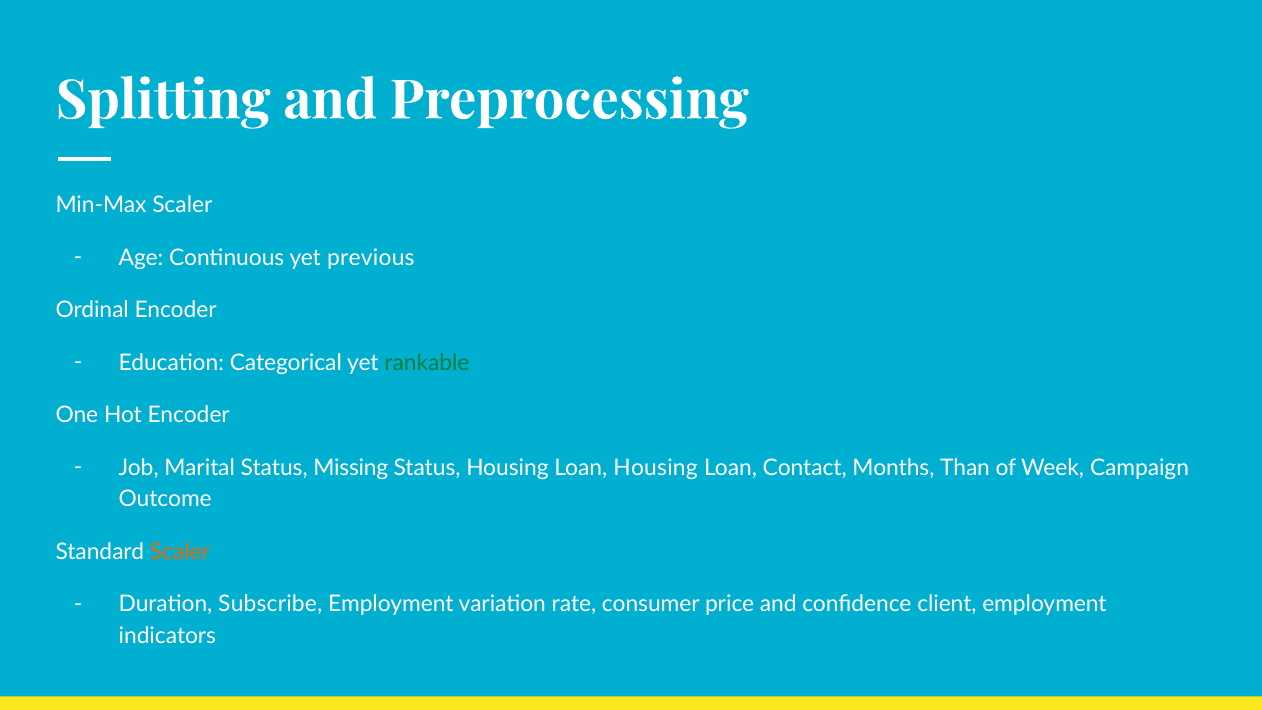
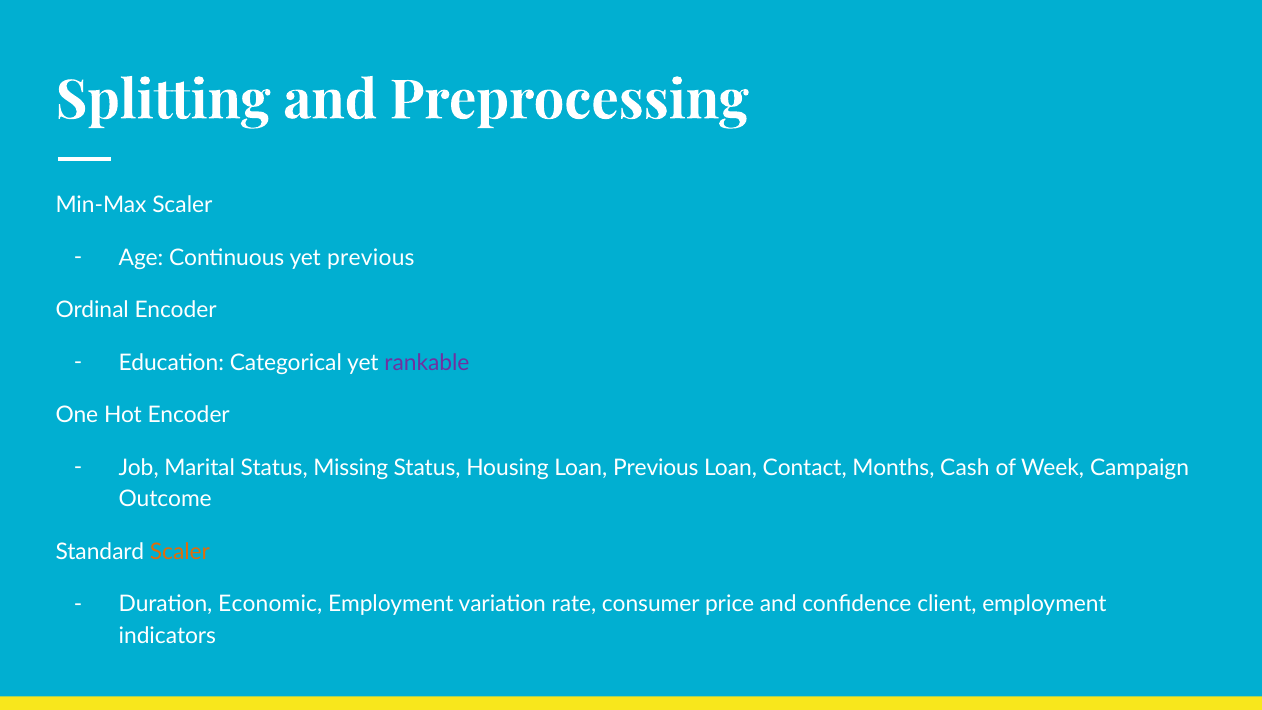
rankable colour: green -> purple
Loan Housing: Housing -> Previous
Than: Than -> Cash
Subscribe: Subscribe -> Economic
